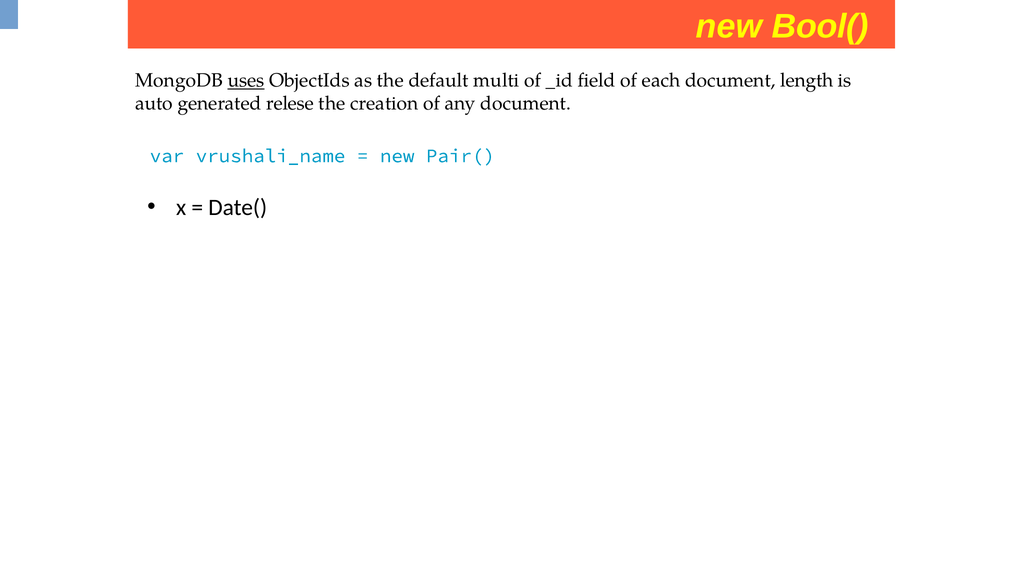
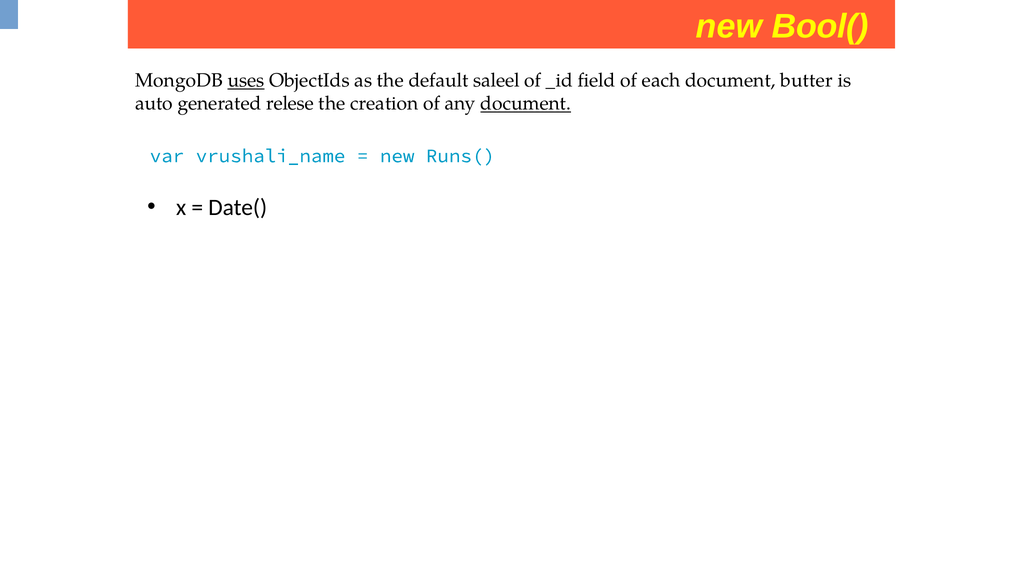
multi: multi -> saleel
length: length -> butter
document at (526, 104) underline: none -> present
Pair(: Pair( -> Runs(
